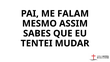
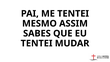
ME FALAM: FALAM -> TENTEI
